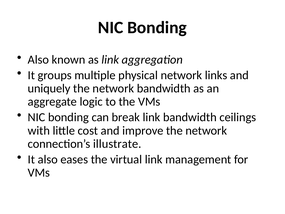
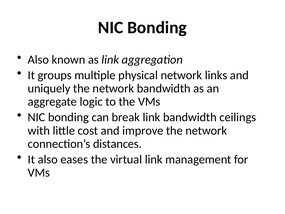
illustrate: illustrate -> distances
